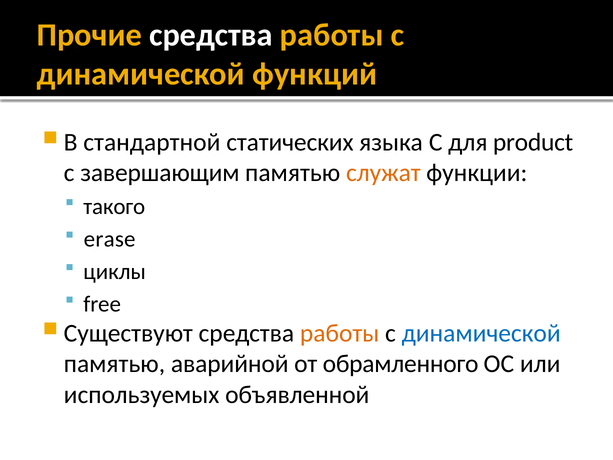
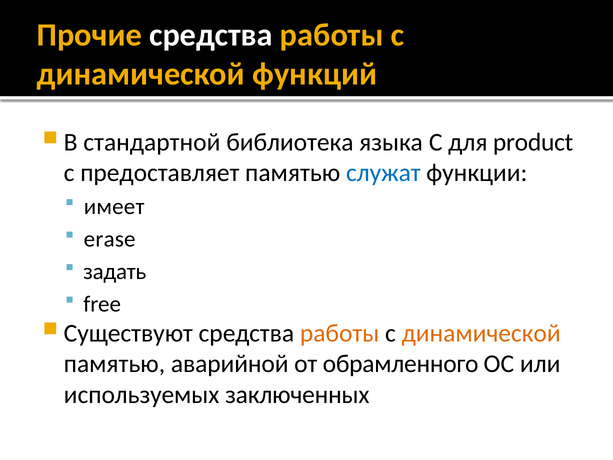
статических: статических -> библиотека
завершающим: завершающим -> предоставляет
служат colour: orange -> blue
такого: такого -> имеет
циклы: циклы -> задать
динамической at (481, 333) colour: blue -> orange
объявленной: объявленной -> заключенных
